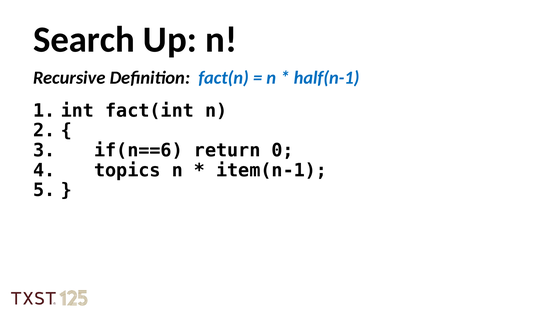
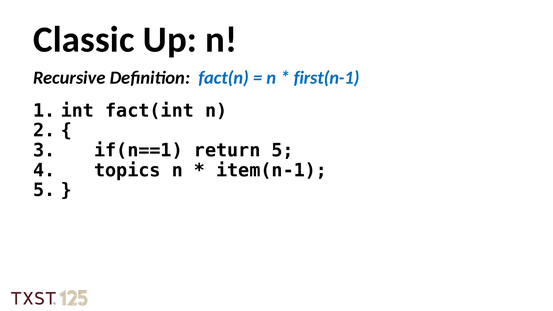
Search: Search -> Classic
half(n-1: half(n-1 -> first(n-1
if(n==6: if(n==6 -> if(n==1
return 0: 0 -> 5
